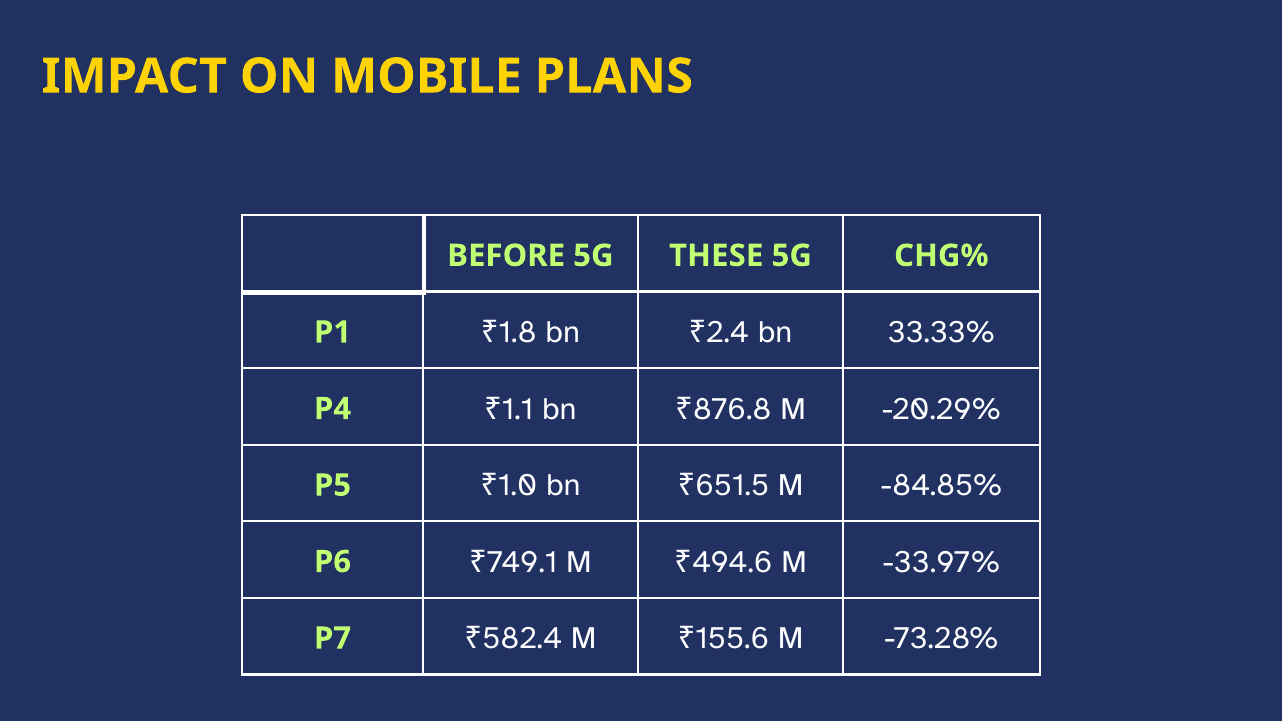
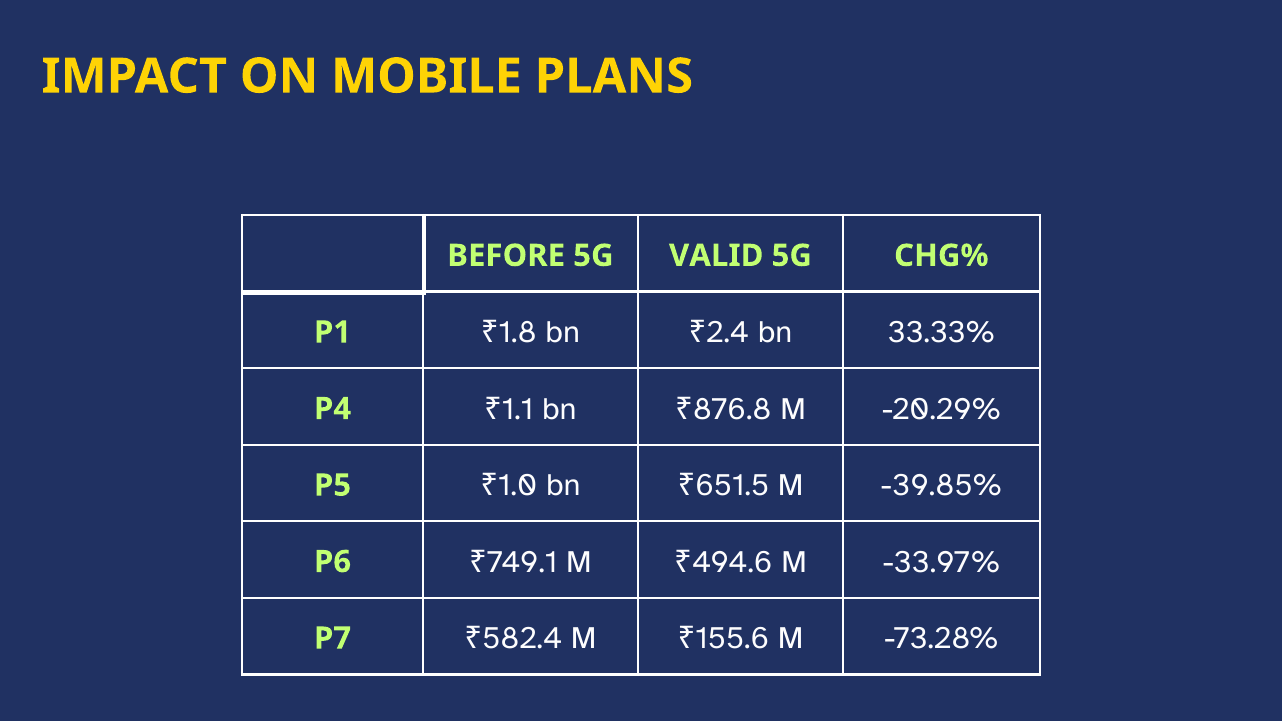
THESE: THESE -> VALID
-84.85%: -84.85% -> -39.85%
